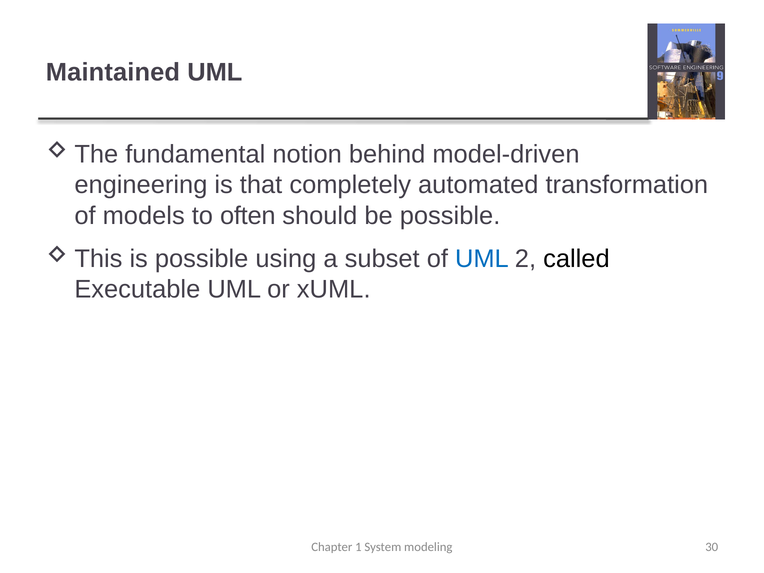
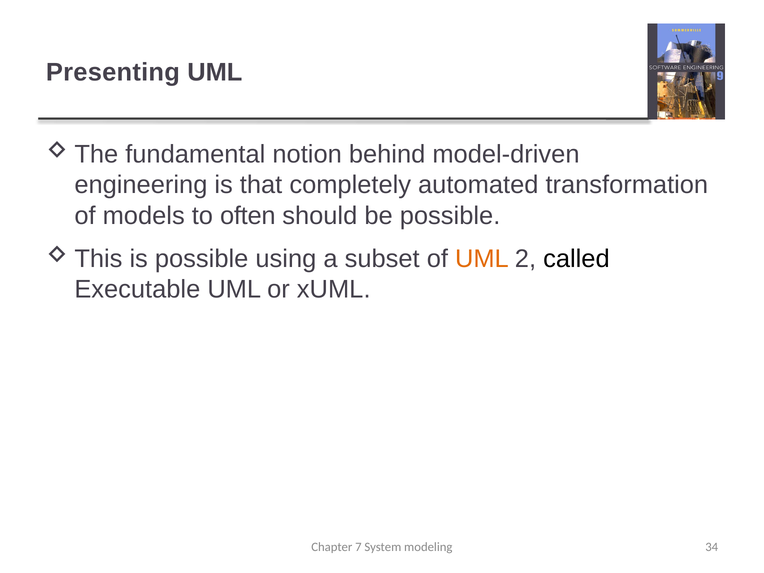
Maintained: Maintained -> Presenting
UML at (482, 259) colour: blue -> orange
1: 1 -> 7
30: 30 -> 34
